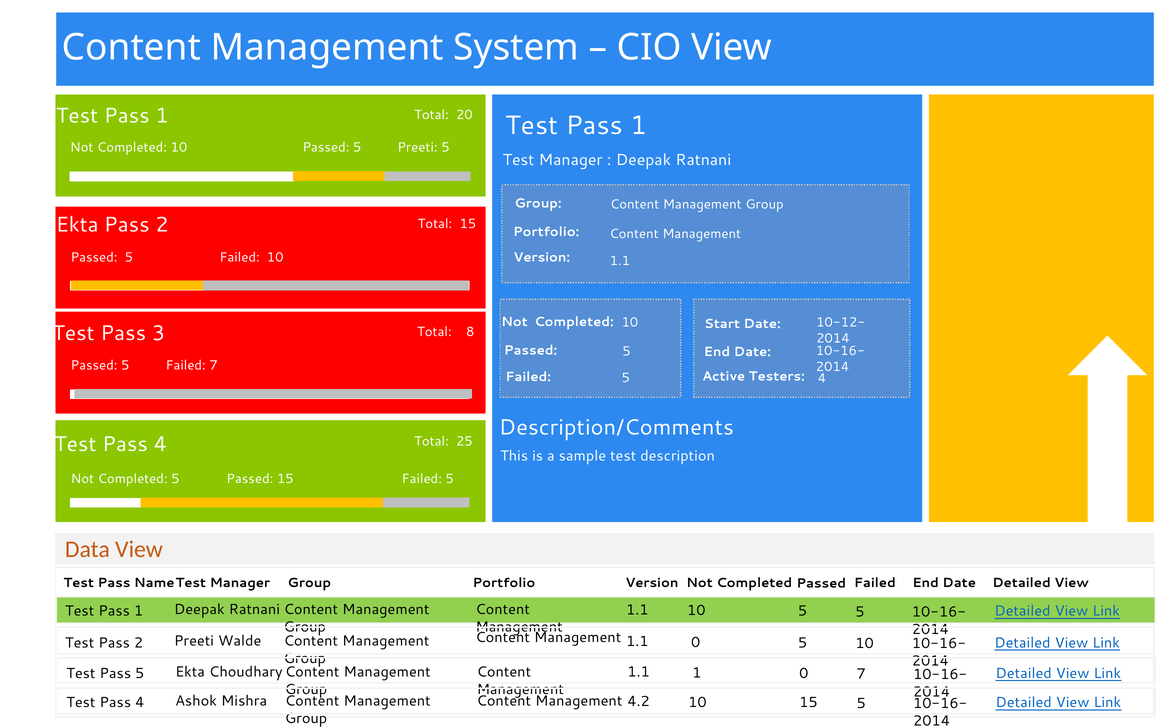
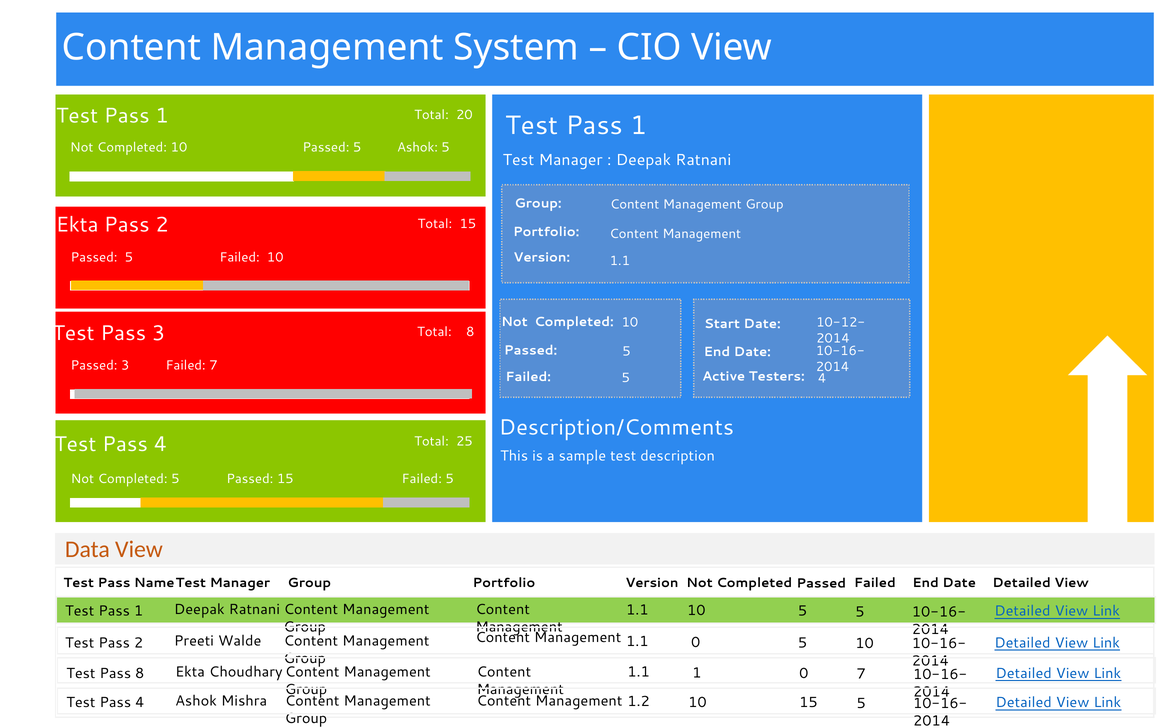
5 Preeti: Preeti -> Ashok
5 at (125, 365): 5 -> 3
Pass 5: 5 -> 8
4.2: 4.2 -> 1.2
